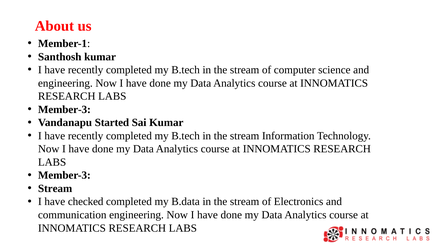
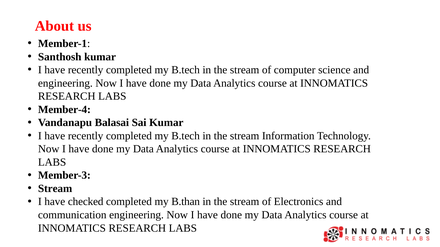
Member-3 at (64, 110): Member-3 -> Member-4
Started: Started -> Balasai
B.data: B.data -> B.than
